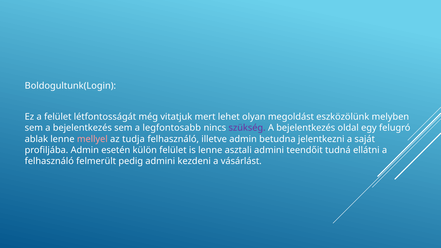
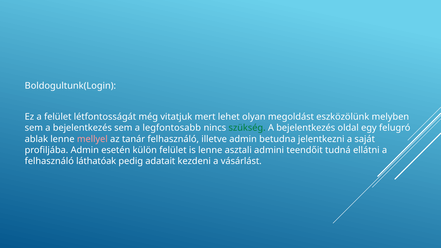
szükség colour: purple -> green
tudja: tudja -> tanár
felmerült: felmerült -> láthatóak
pedig admini: admini -> adatait
